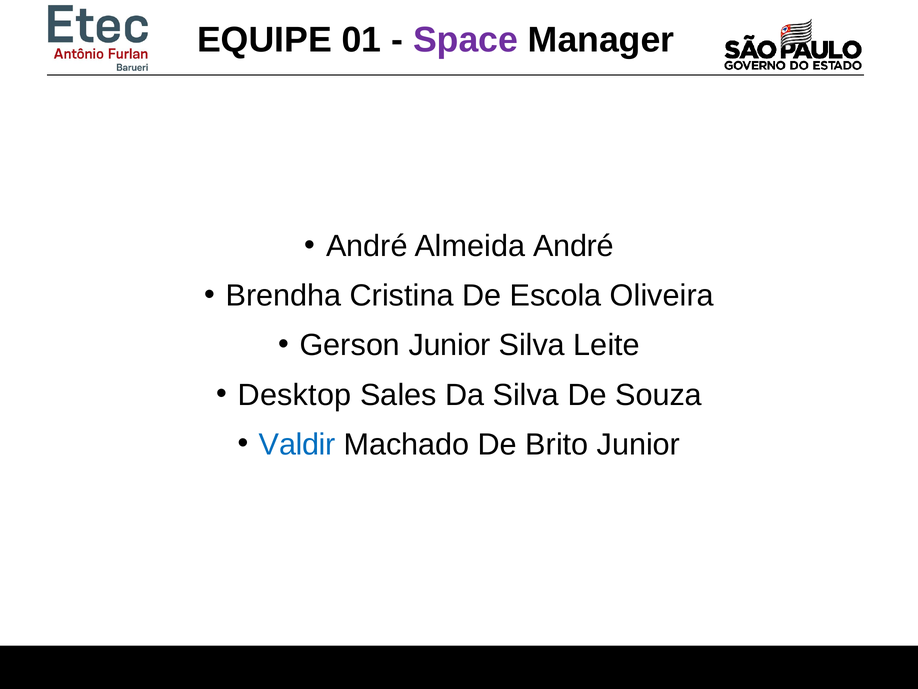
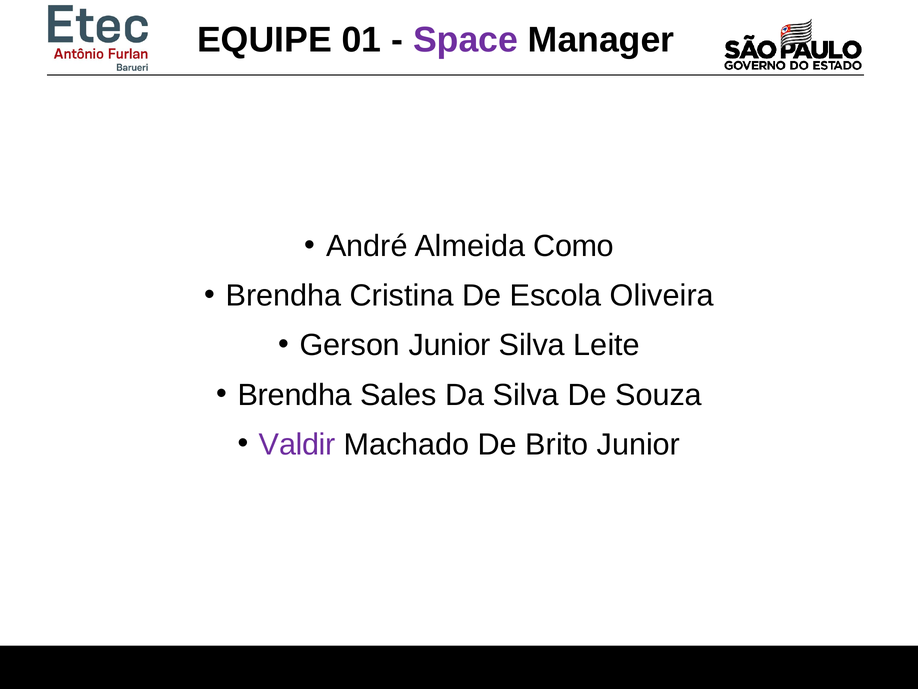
Almeida André: André -> Como
Desktop at (295, 395): Desktop -> Brendha
Valdir colour: blue -> purple
